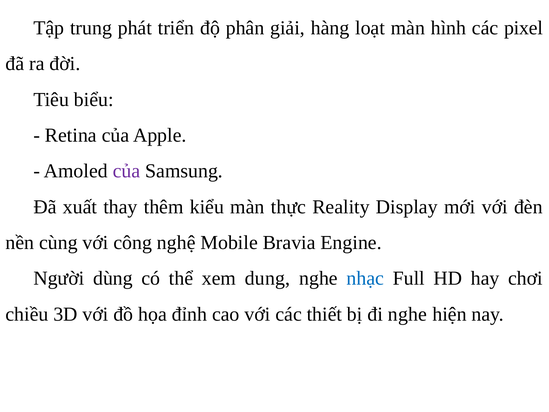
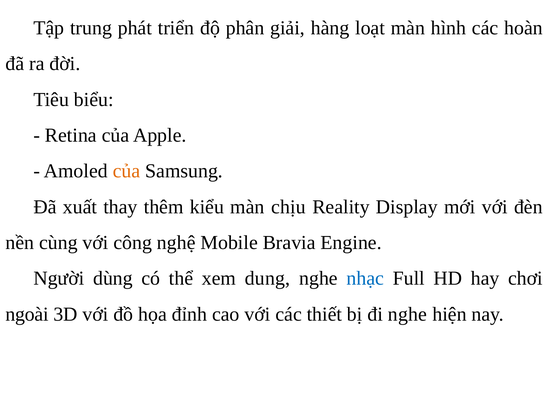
pixel: pixel -> hoàn
của at (126, 171) colour: purple -> orange
thực: thực -> chịu
chiều: chiều -> ngoài
